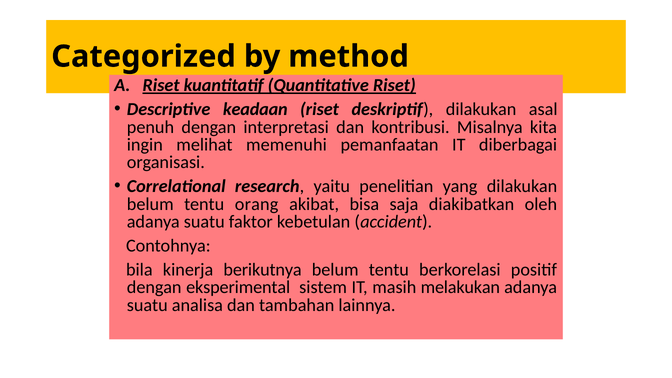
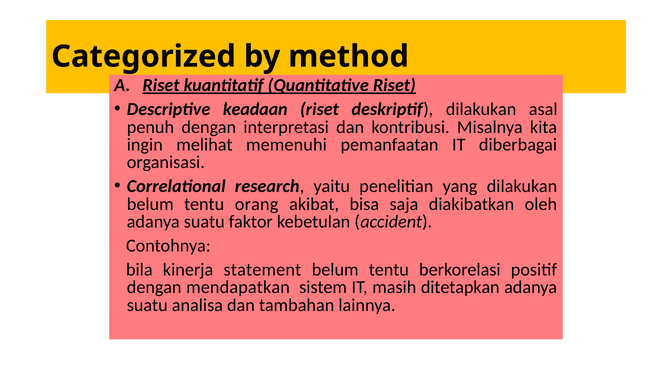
berikutnya: berikutnya -> statement
eksperimental: eksperimental -> mendapatkan
melakukan: melakukan -> ditetapkan
